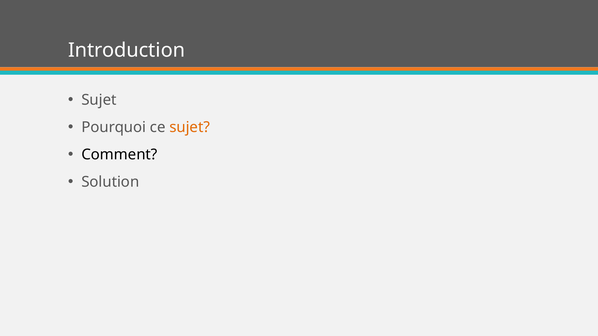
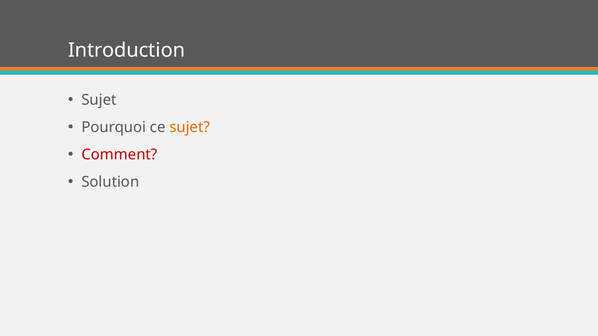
Comment colour: black -> red
